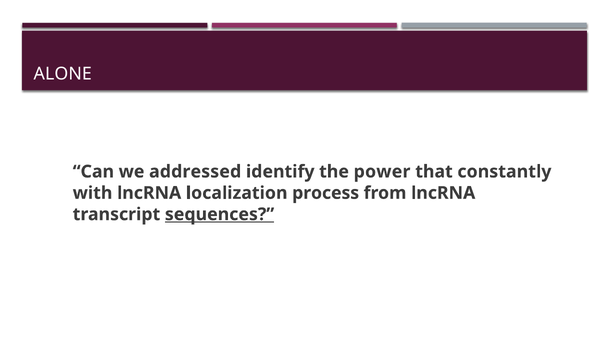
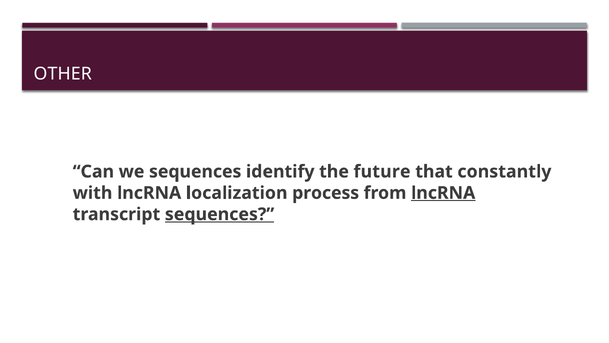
ALONE: ALONE -> OTHER
we addressed: addressed -> sequences
power: power -> future
lncRNA at (443, 193) underline: none -> present
